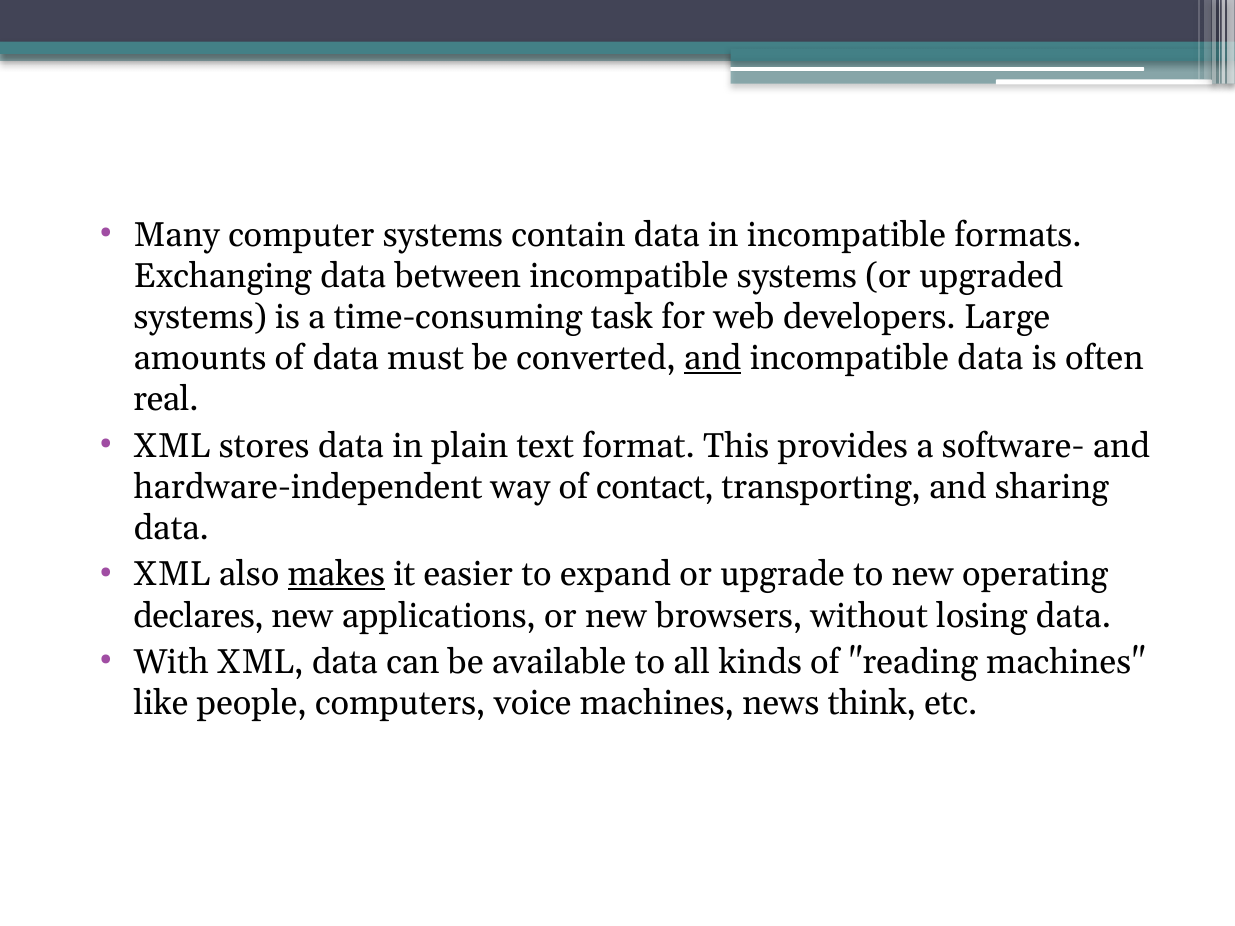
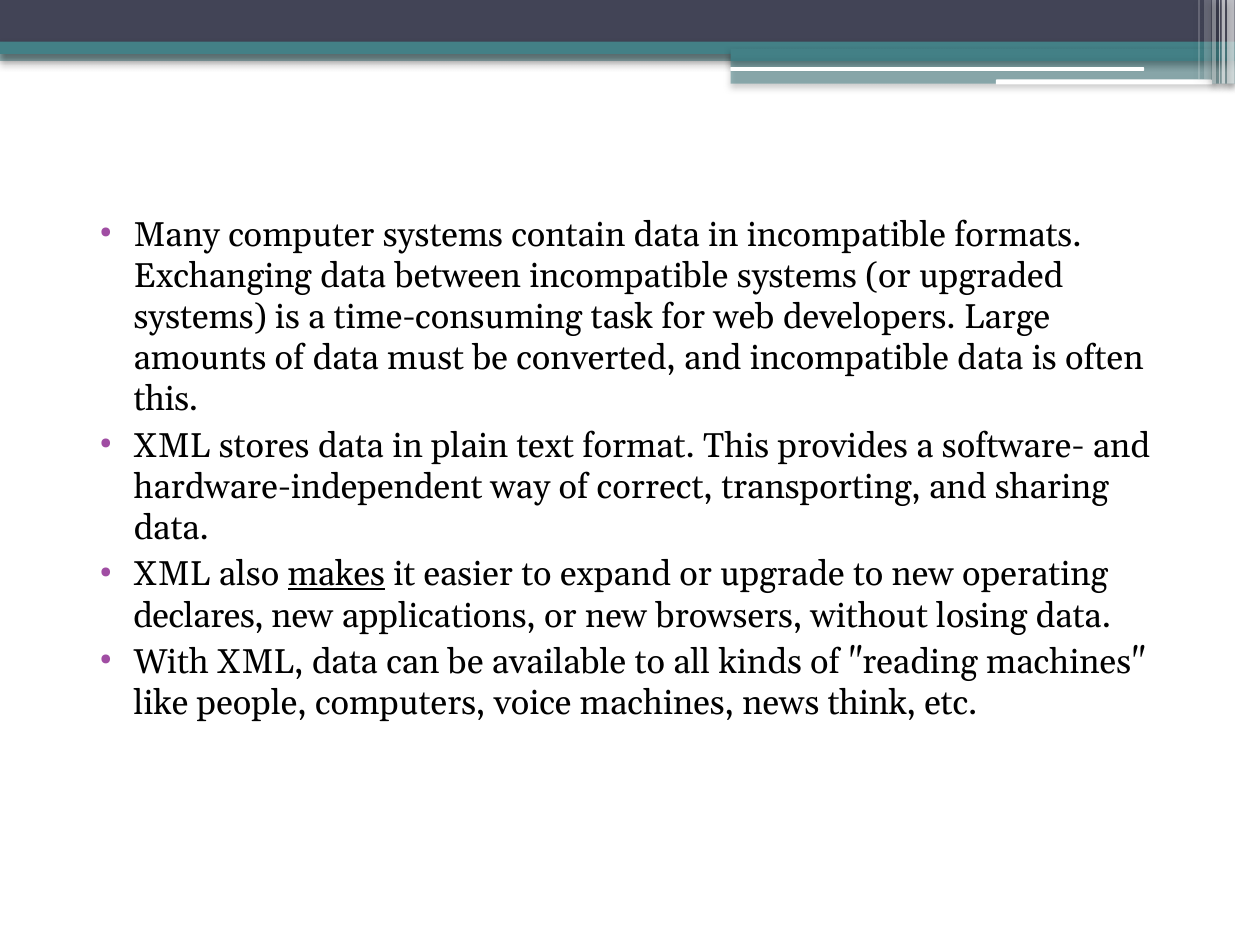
and at (713, 358) underline: present -> none
real at (166, 400): real -> this
contact: contact -> correct
